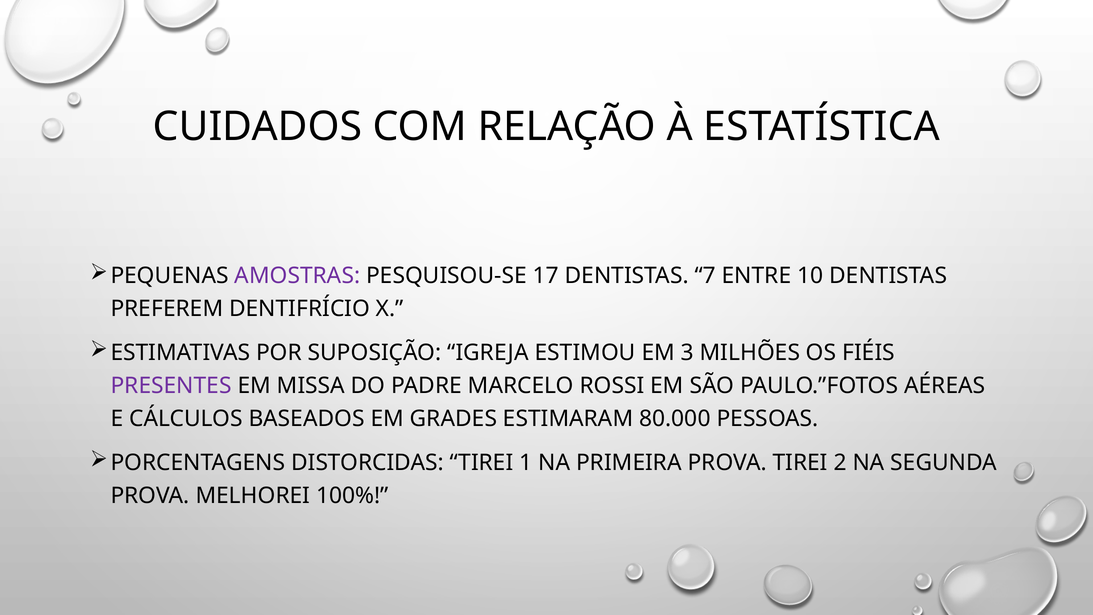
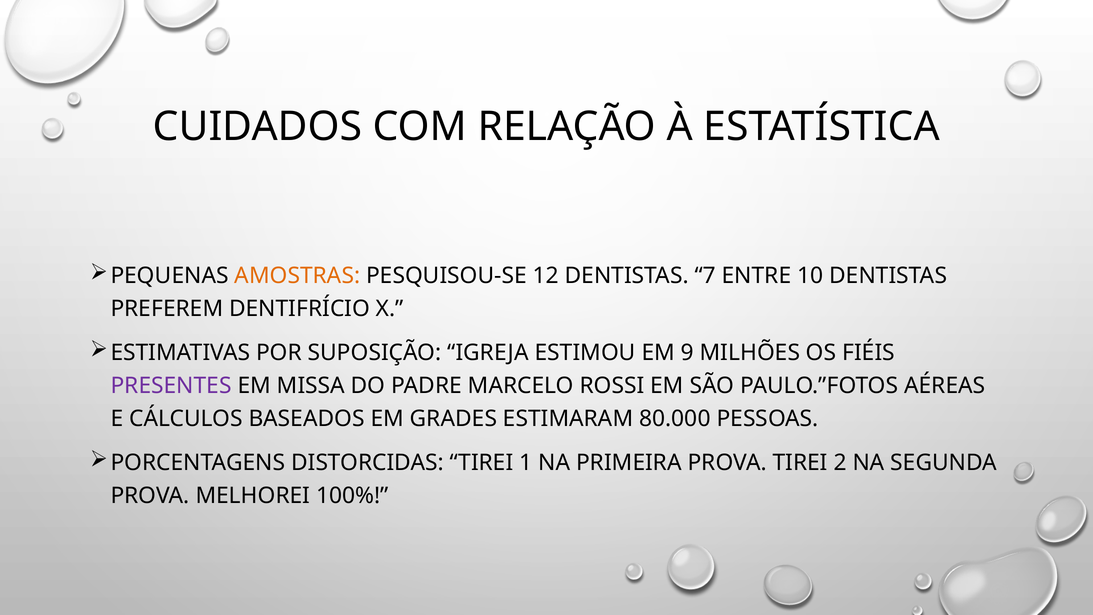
AMOSTRAS colour: purple -> orange
17: 17 -> 12
3: 3 -> 9
